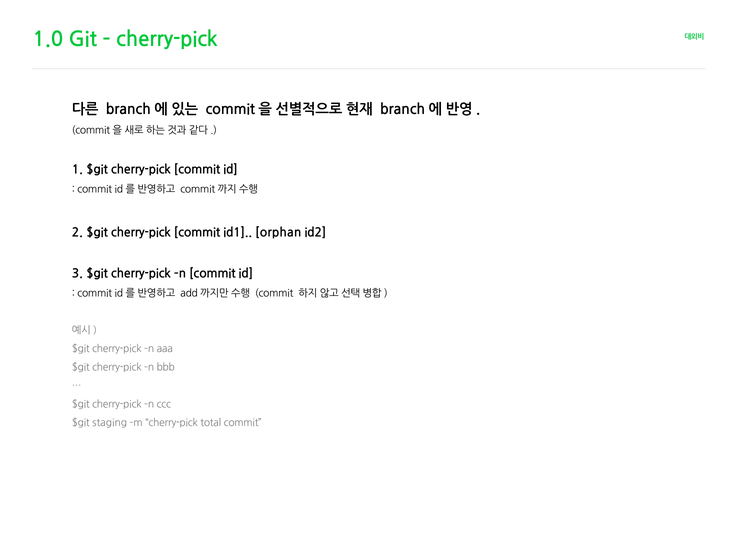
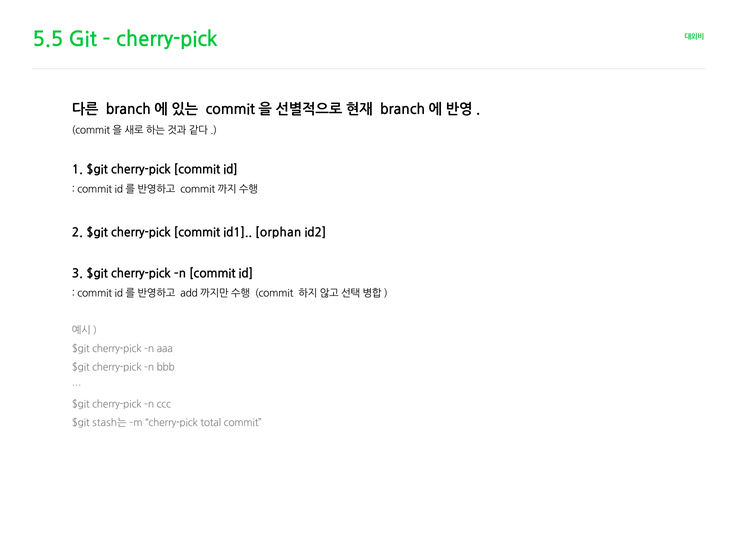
1.0: 1.0 -> 5.5
staging: staging -> stash는
